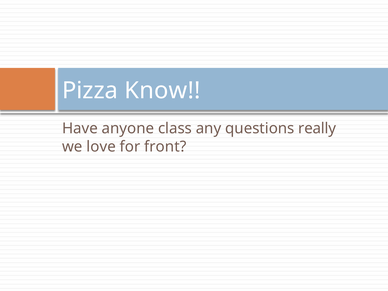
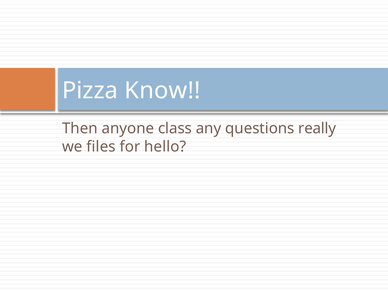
Have: Have -> Then
love: love -> files
front: front -> hello
